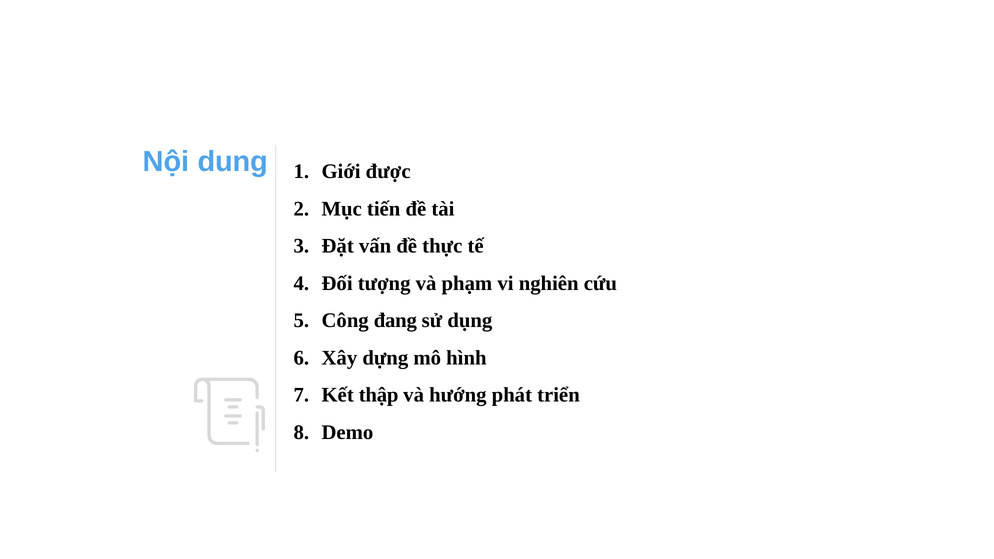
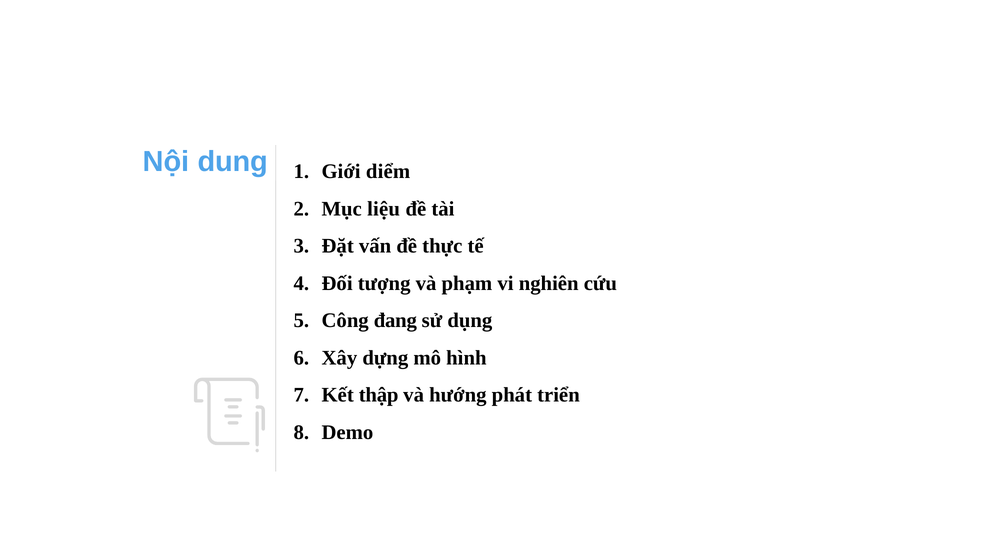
được: được -> diểm
tiến: tiến -> liệu
